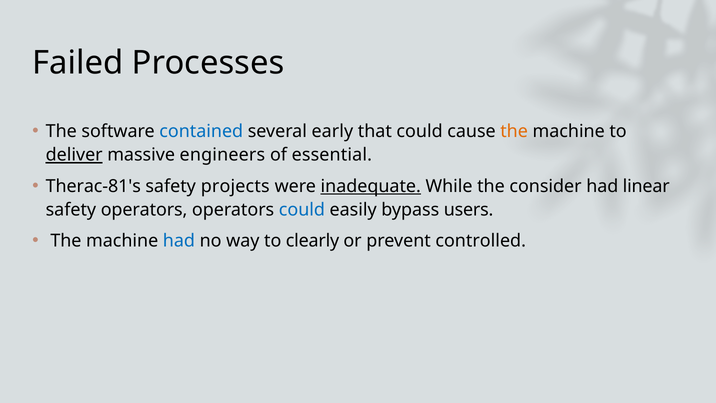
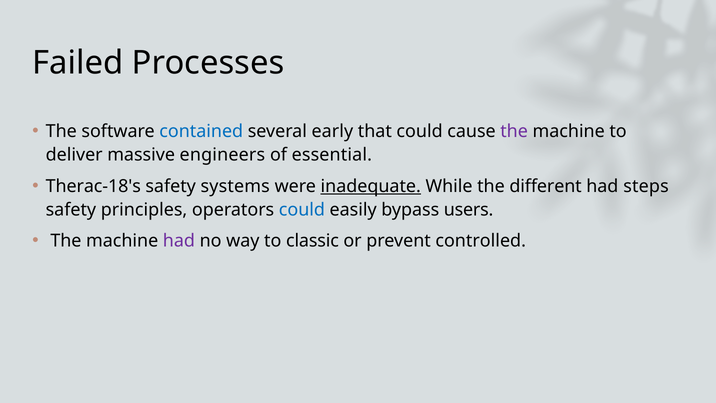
the at (514, 131) colour: orange -> purple
deliver underline: present -> none
Therac-81's: Therac-81's -> Therac-18's
projects: projects -> systems
consider: consider -> different
linear: linear -> steps
safety operators: operators -> principles
had at (179, 241) colour: blue -> purple
clearly: clearly -> classic
